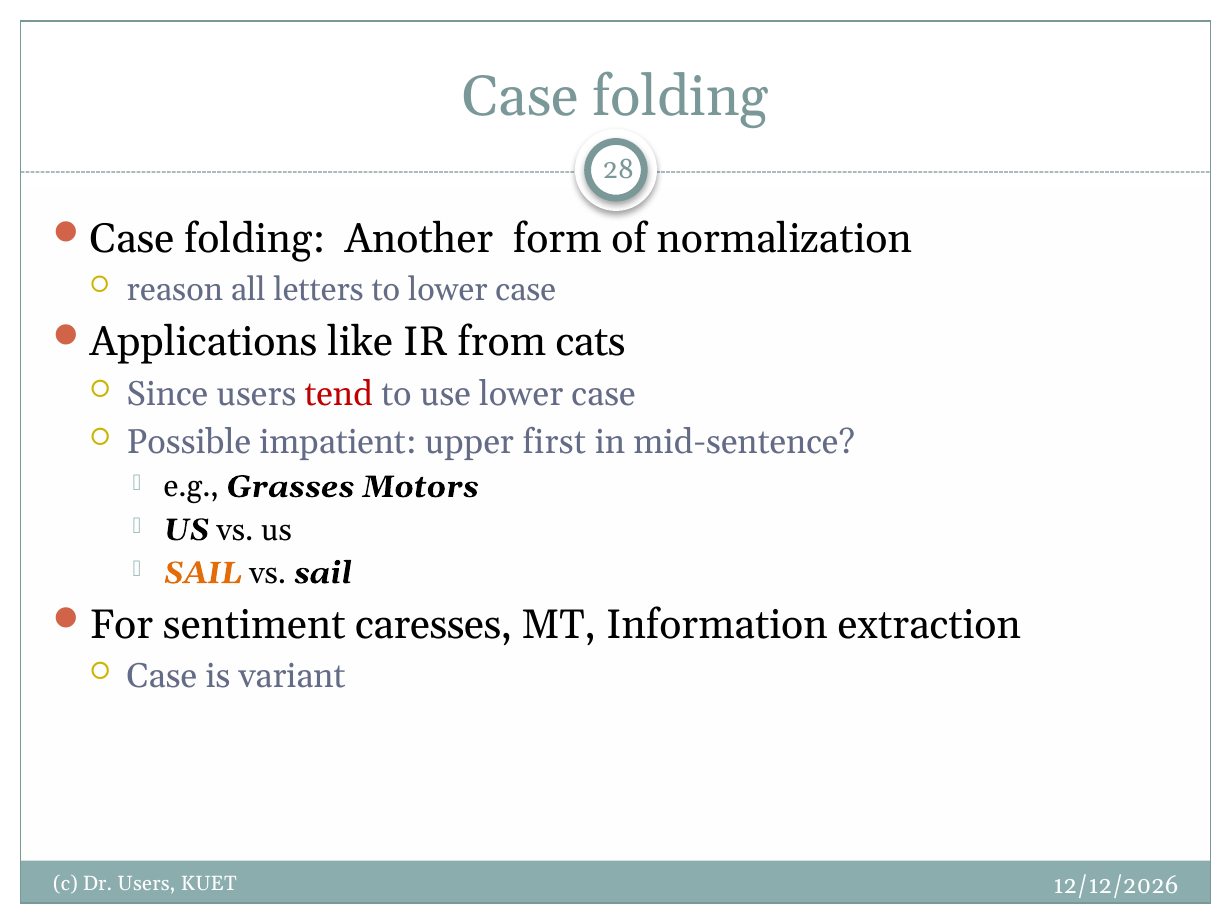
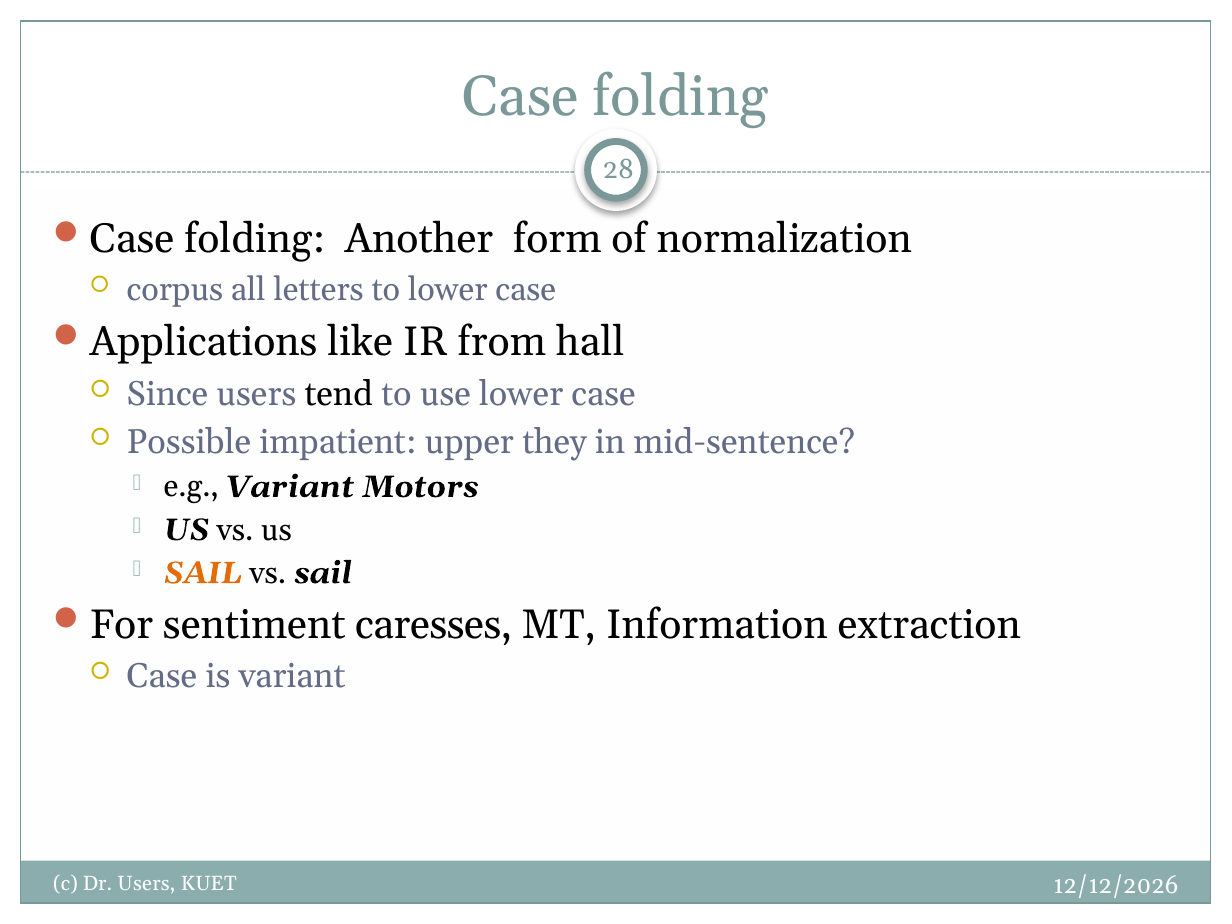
reason: reason -> corpus
cats: cats -> hall
tend colour: red -> black
first: first -> they
e.g Grasses: Grasses -> Variant
